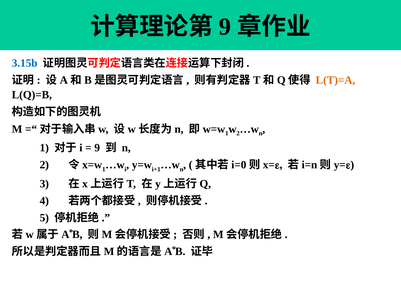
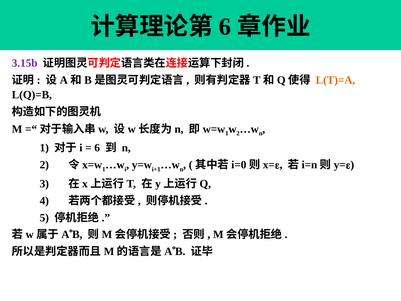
9 at (225, 27): 9 -> 6
3.15b colour: blue -> purple
9 at (97, 148): 9 -> 6
